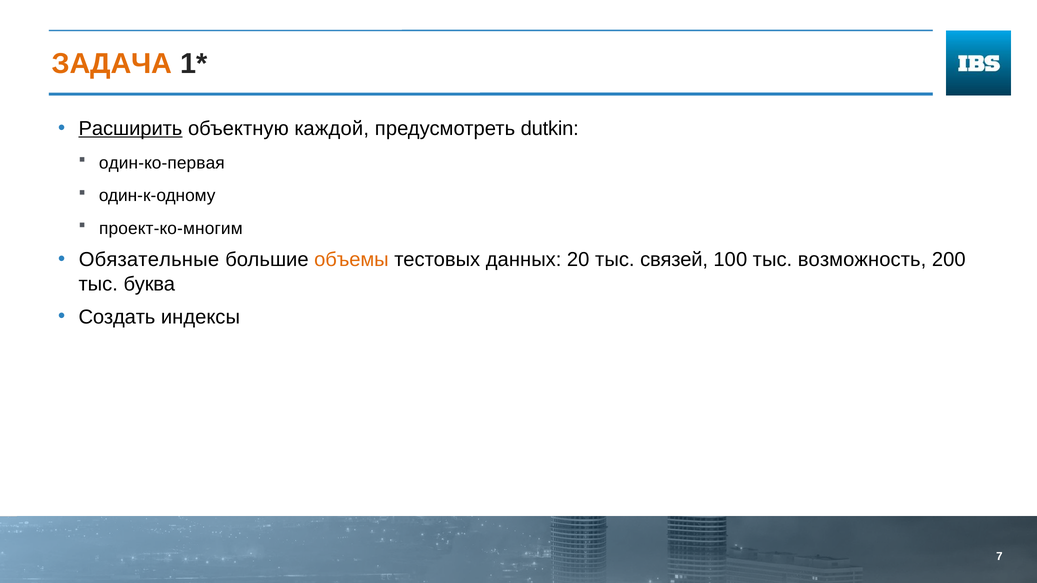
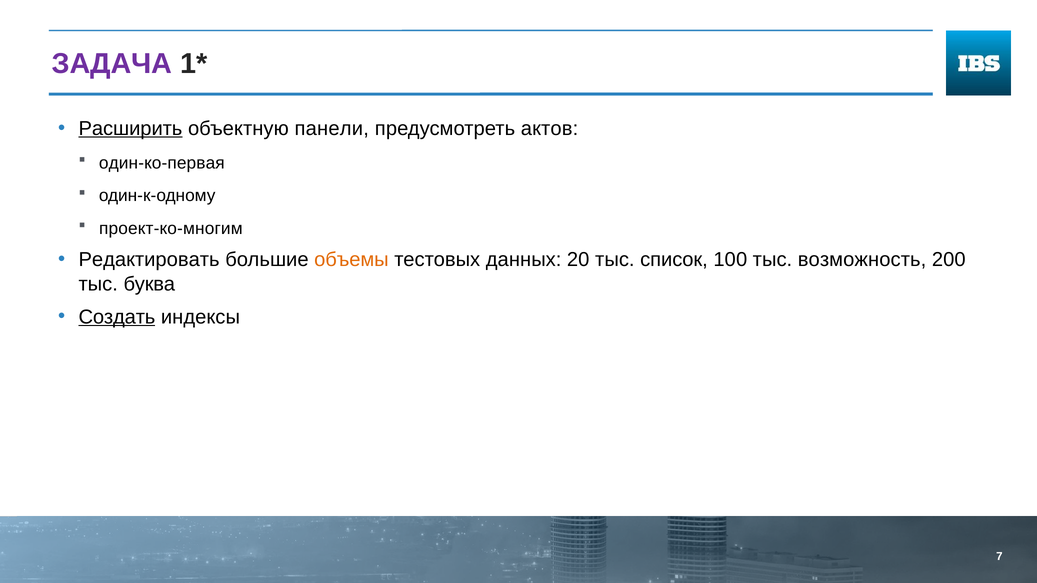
ЗАДАЧА colour: orange -> purple
каждой: каждой -> панели
dutkin: dutkin -> актов
Обязательные: Обязательные -> Редактировать
связей: связей -> список
Создать underline: none -> present
